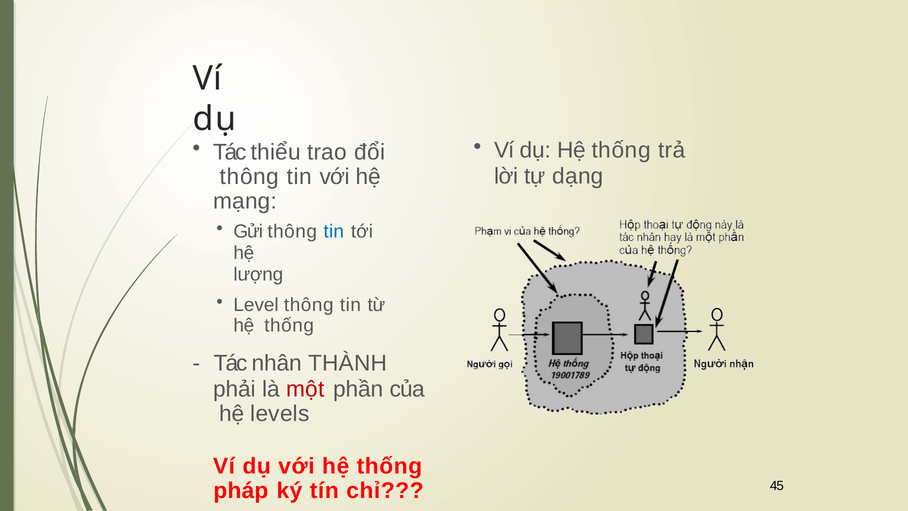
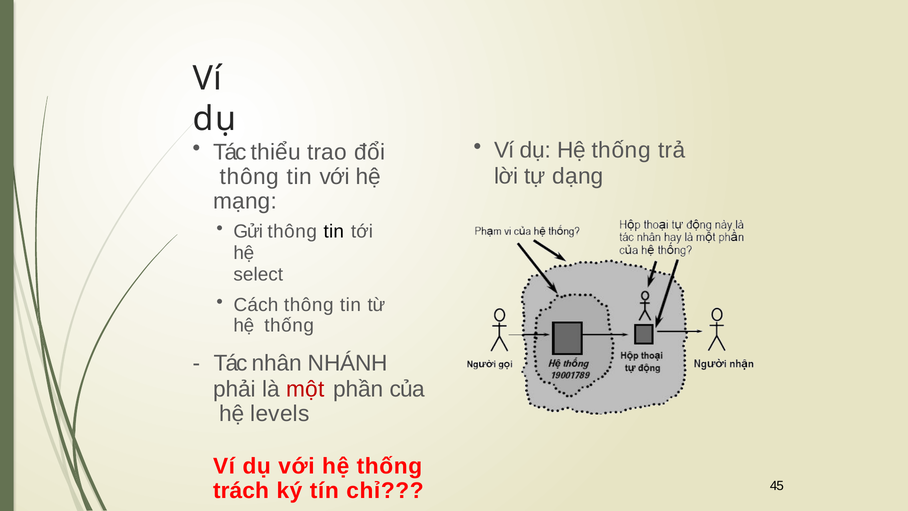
tin at (334, 231) colour: blue -> black
lượng: lượng -> select
Level: Level -> Cách
THÀNH: THÀNH -> NHÁNH
pháp: pháp -> trách
